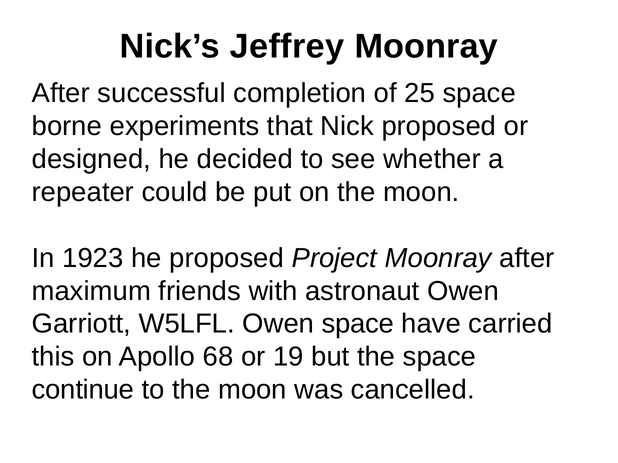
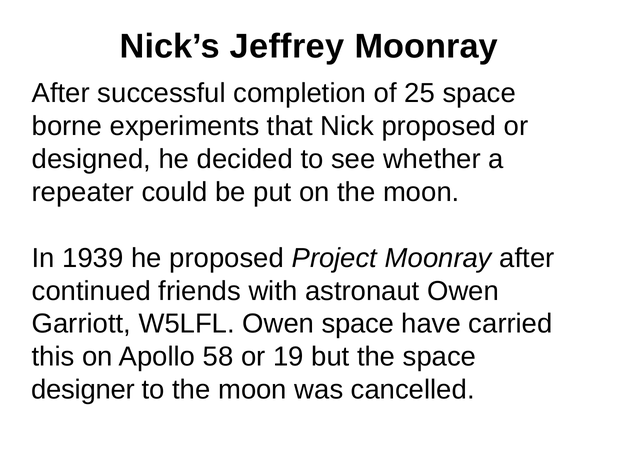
1923: 1923 -> 1939
maximum: maximum -> continued
68: 68 -> 58
continue: continue -> designer
